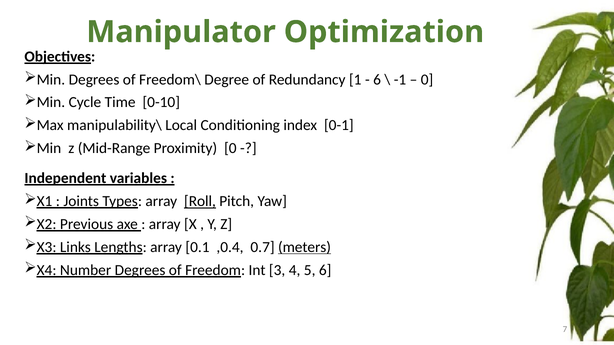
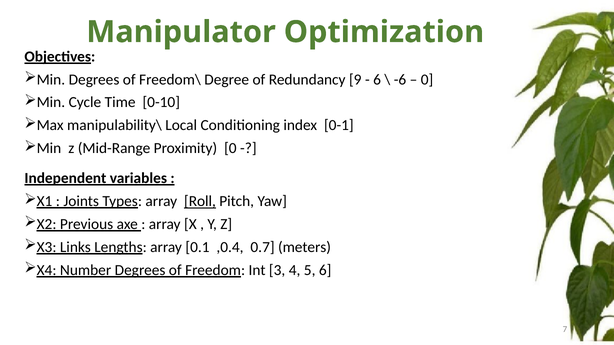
1: 1 -> 9
-1: -1 -> -6
meters underline: present -> none
